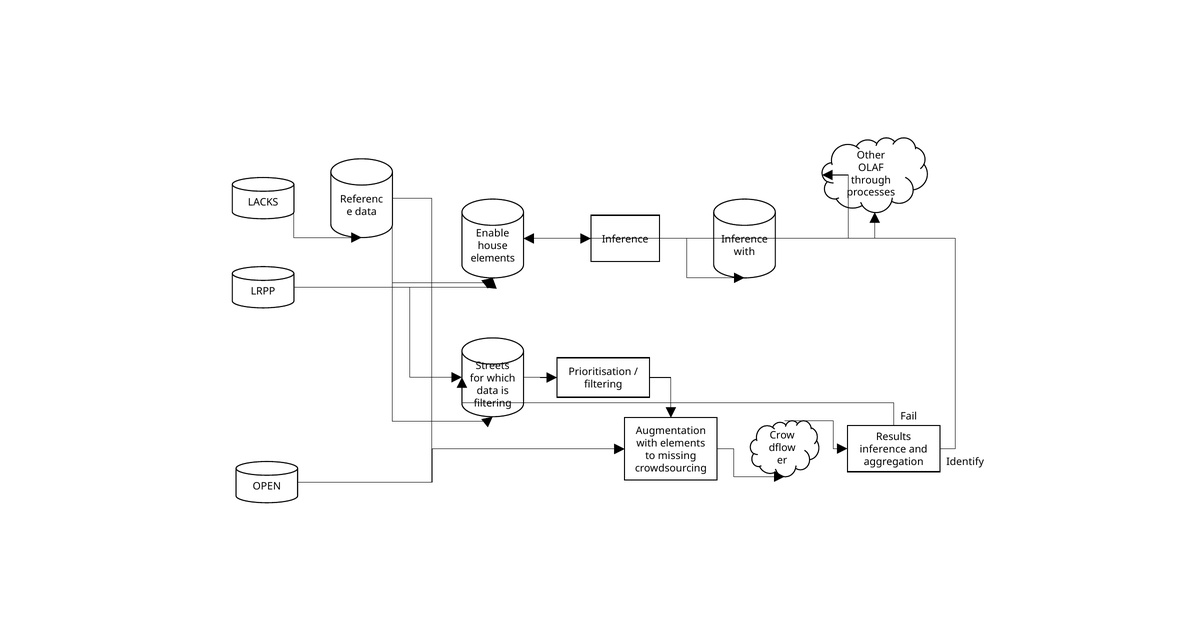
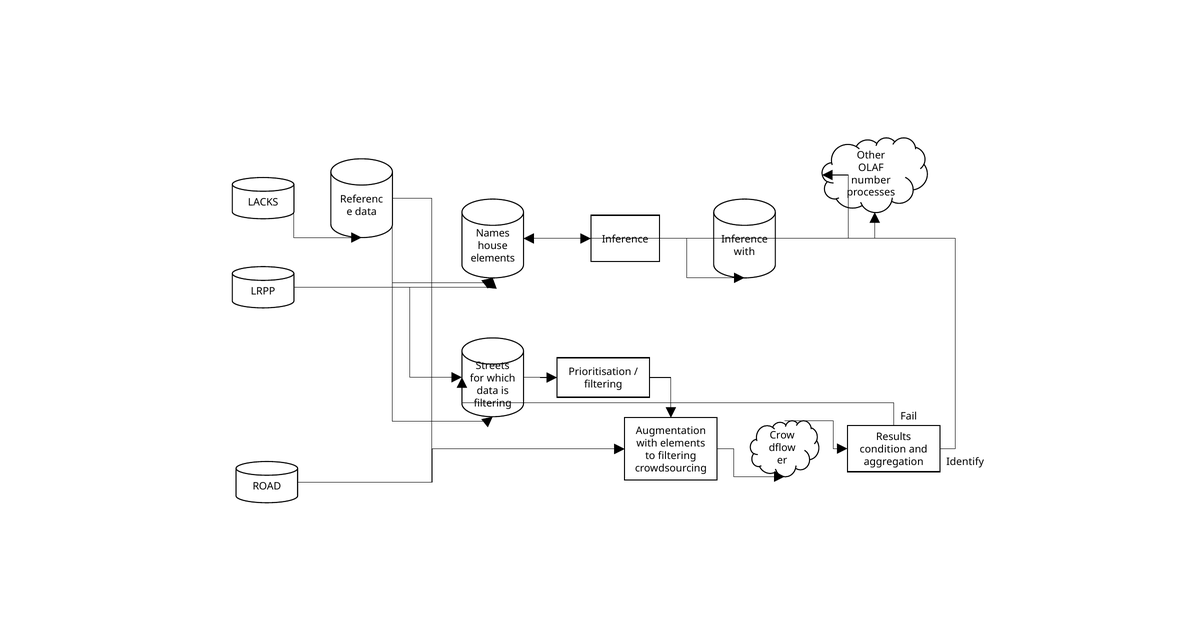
through: through -> number
Enable: Enable -> Names
inference at (883, 450): inference -> condition
to missing: missing -> filtering
OPEN: OPEN -> ROAD
